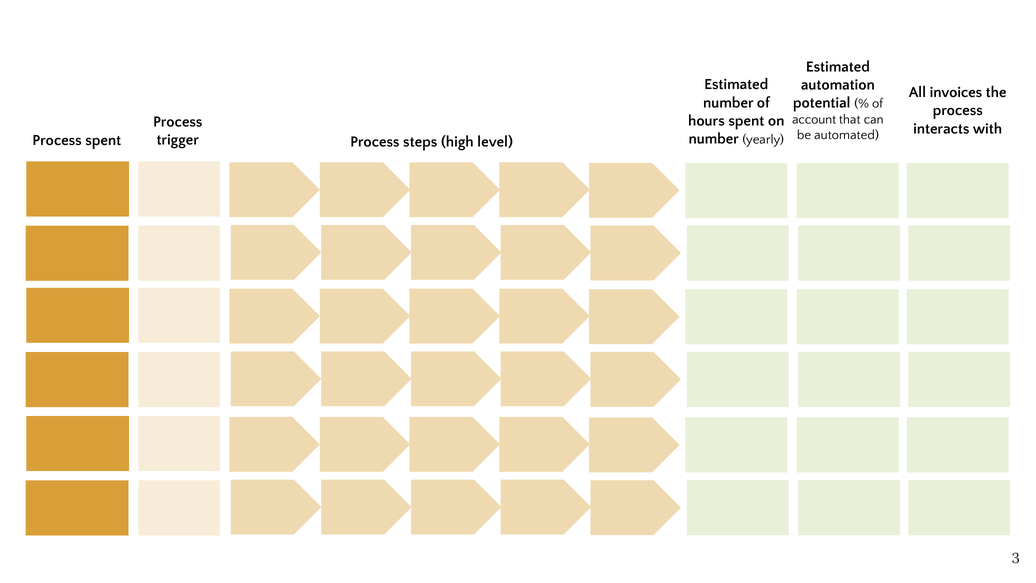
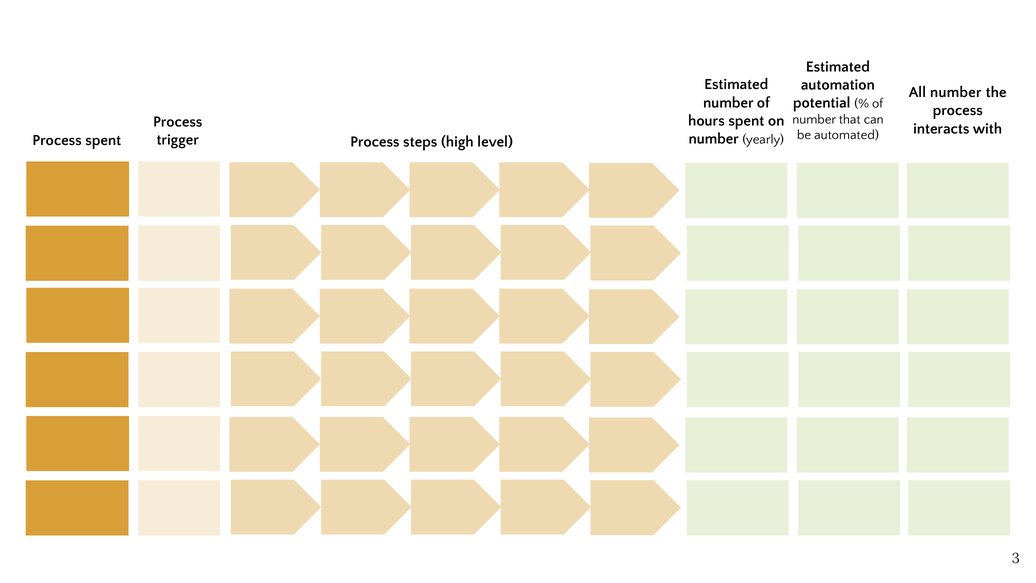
All invoices: invoices -> number
account at (814, 120): account -> number
